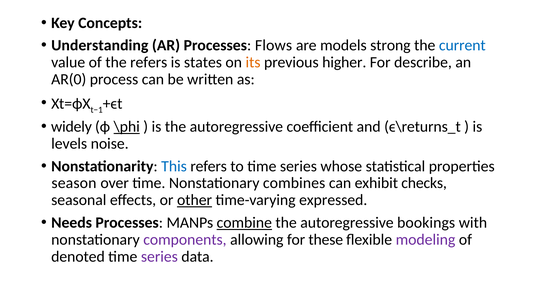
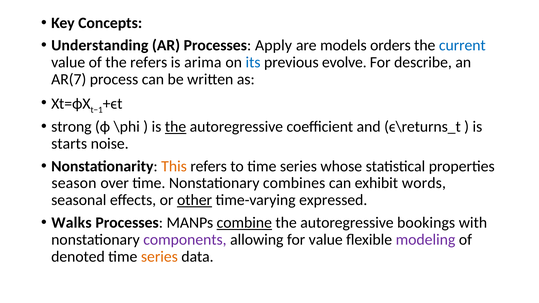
Flows: Flows -> Apply
strong: strong -> orders
states: states -> arima
its colour: orange -> blue
higher: higher -> evolve
AR(0: AR(0 -> AR(7
widely: widely -> strong
\phi underline: present -> none
the at (176, 127) underline: none -> present
levels: levels -> starts
This colour: blue -> orange
checks: checks -> words
Needs: Needs -> Walks
for these: these -> value
series at (159, 257) colour: purple -> orange
